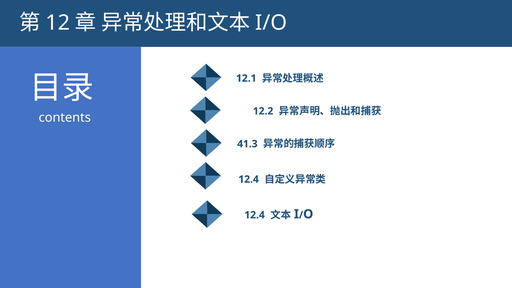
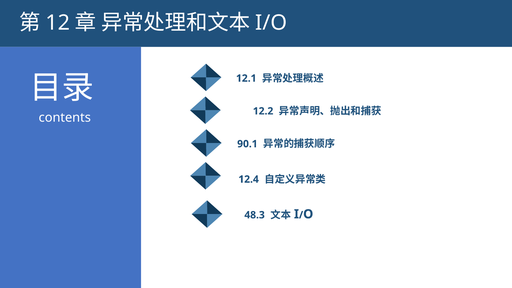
41.3: 41.3 -> 90.1
12.4 at (255, 215): 12.4 -> 48.3
